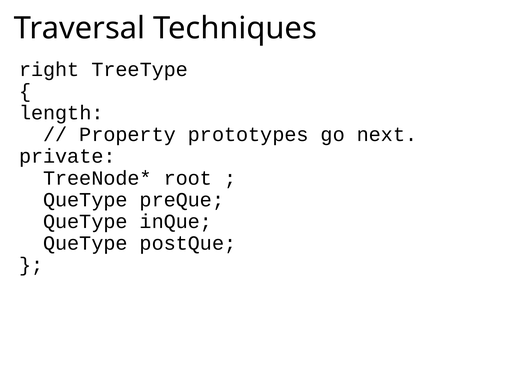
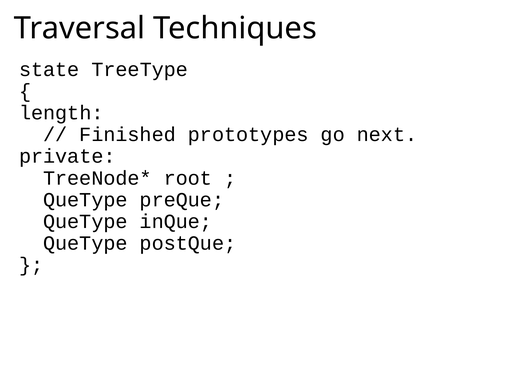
right: right -> state
Property: Property -> Finished
